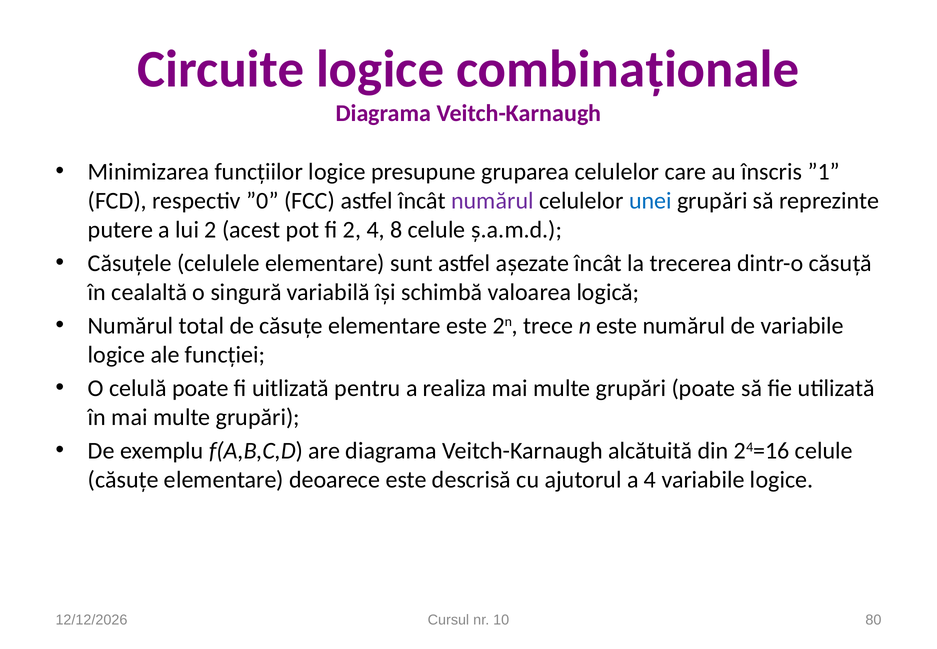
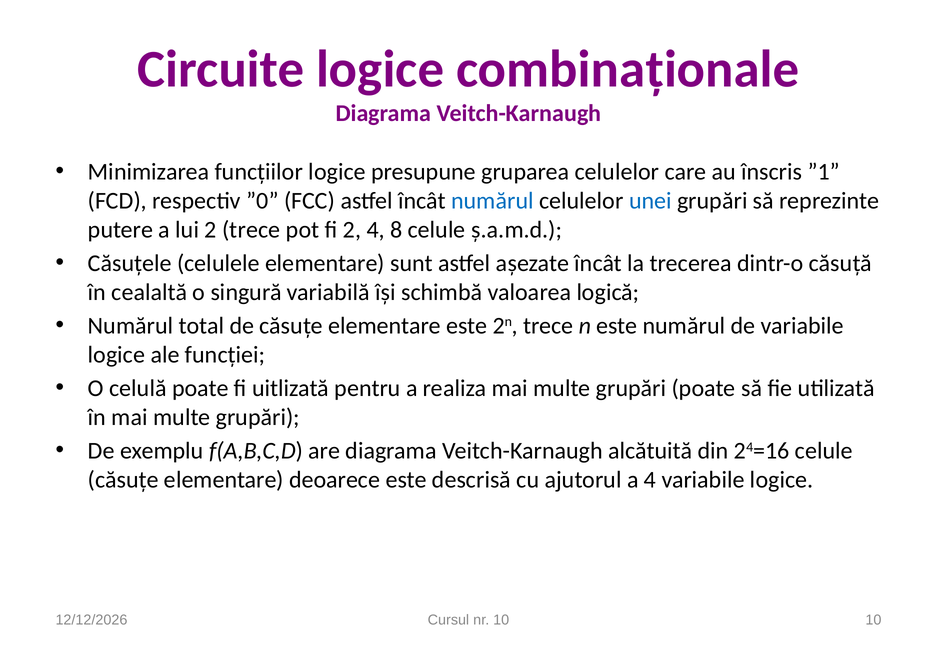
numărul at (492, 201) colour: purple -> blue
2 acest: acest -> trece
10 80: 80 -> 10
